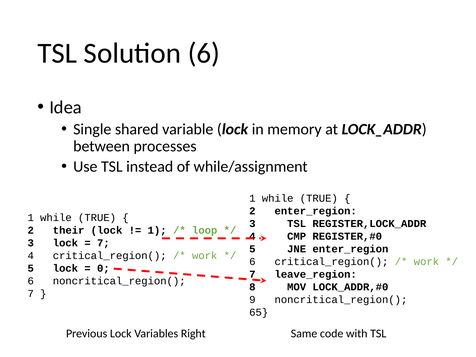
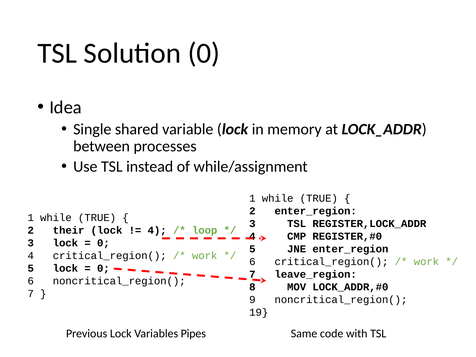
Solution 6: 6 -> 0
1 at (157, 230): 1 -> 4
7 at (103, 243): 7 -> 0
65: 65 -> 19
Right: Right -> Pipes
